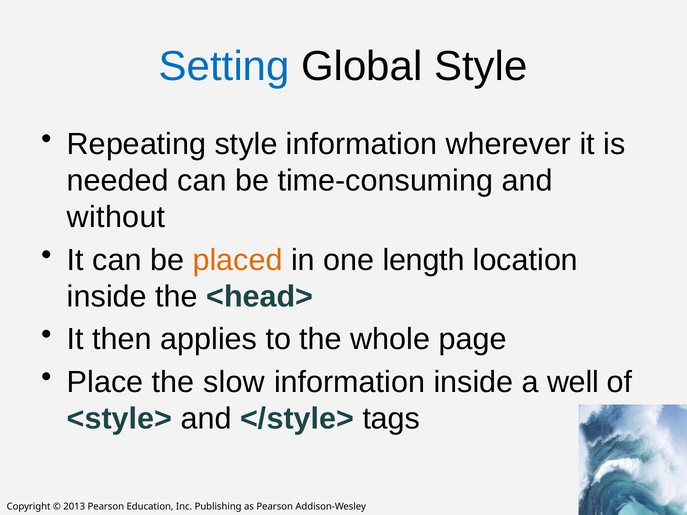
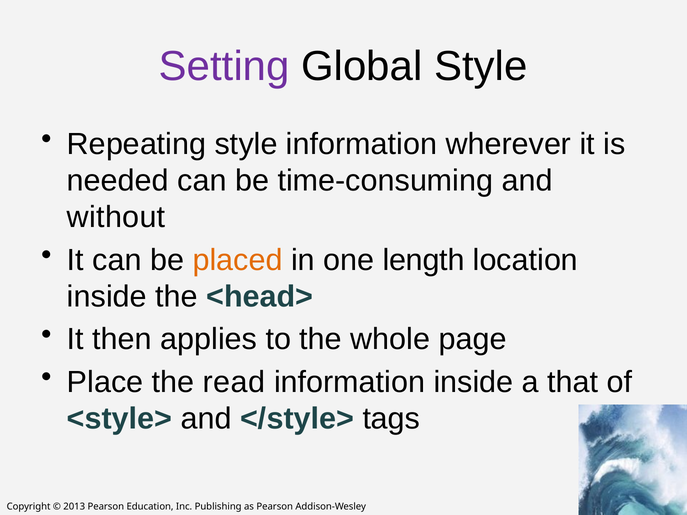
Setting colour: blue -> purple
slow: slow -> read
well: well -> that
